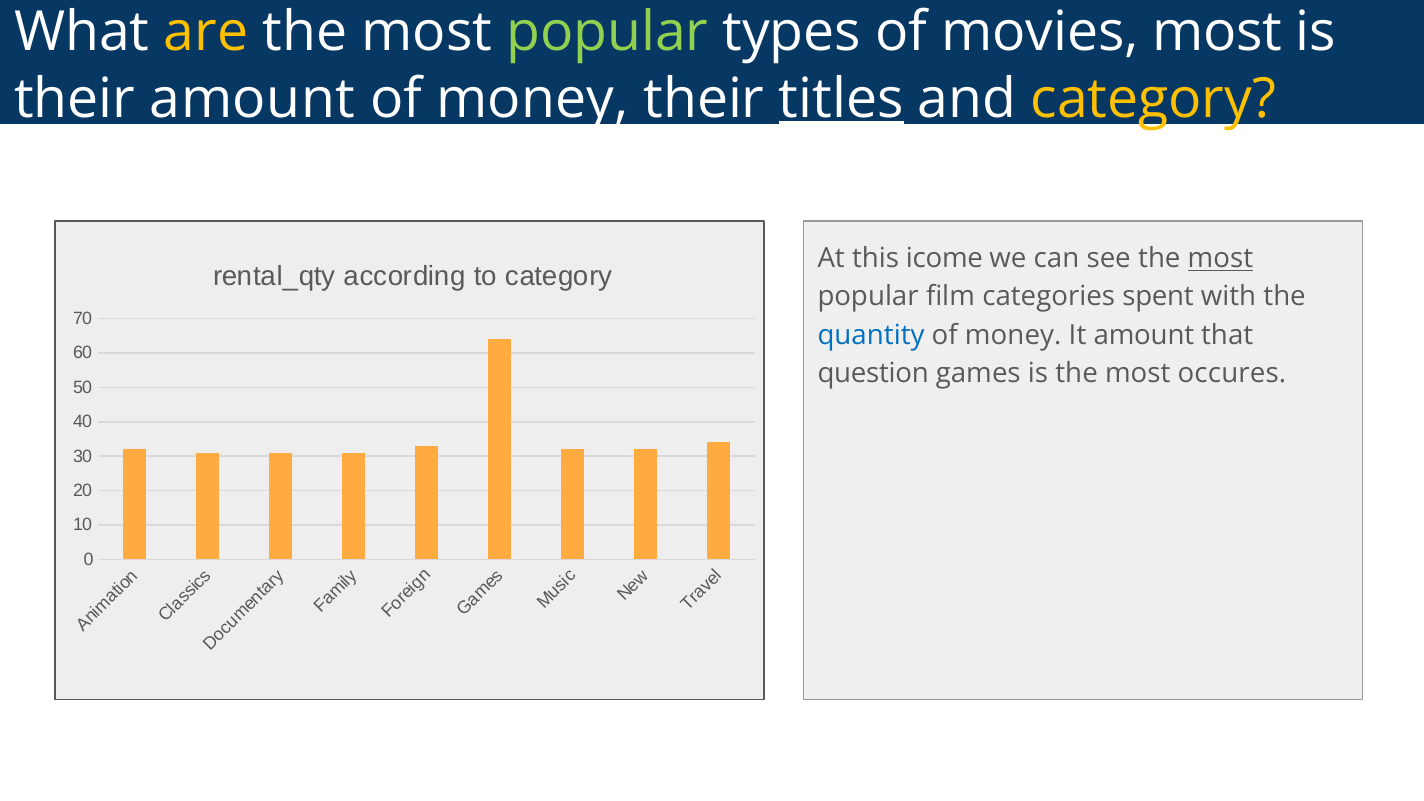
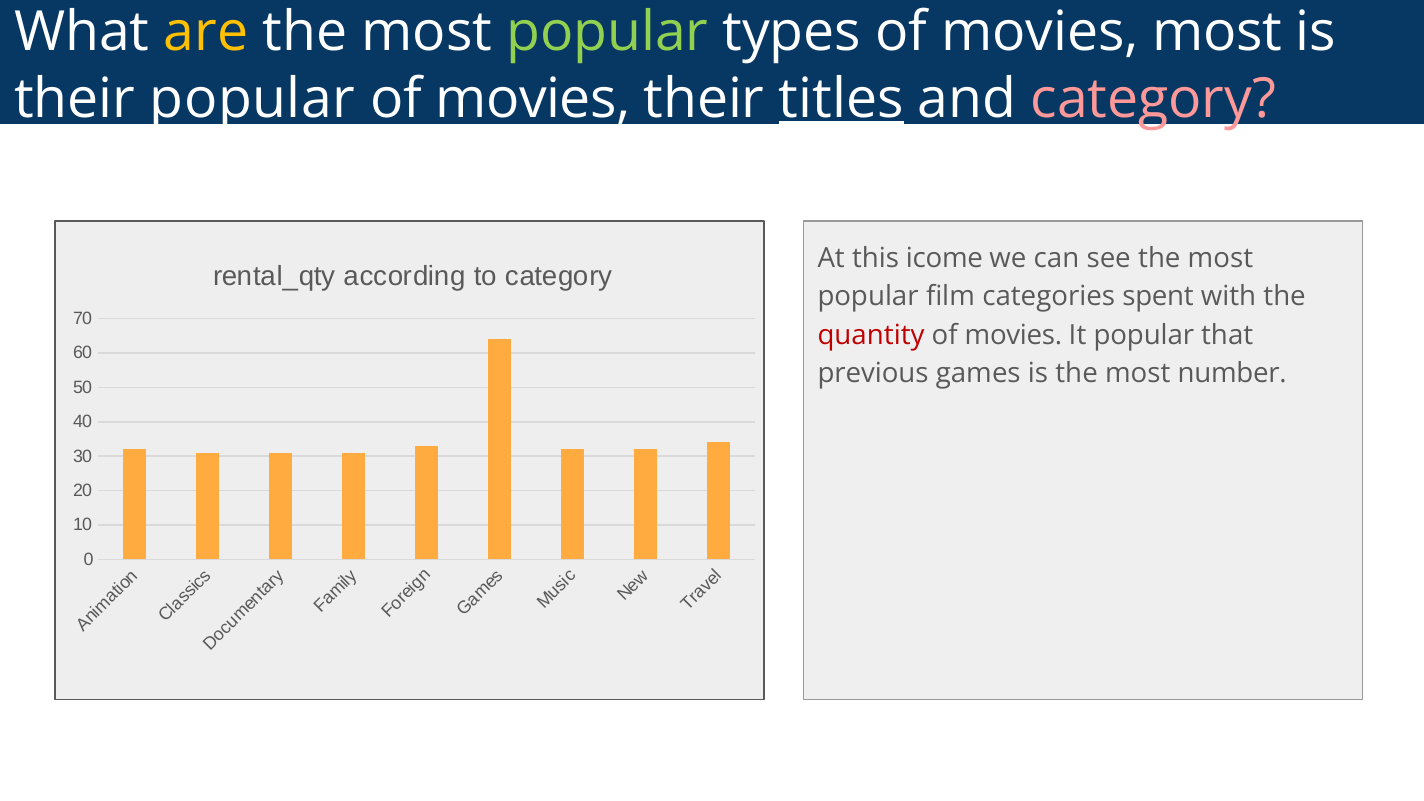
their amount: amount -> popular
money at (533, 99): money -> movies
category at (1153, 99) colour: yellow -> pink
most at (1220, 259) underline: present -> none
quantity colour: blue -> red
money at (1013, 335): money -> movies
It amount: amount -> popular
question: question -> previous
occures: occures -> number
